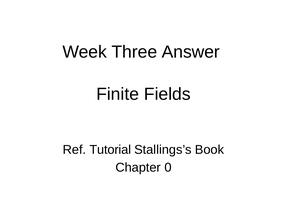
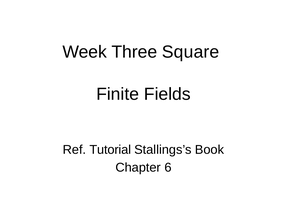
Answer: Answer -> Square
0: 0 -> 6
